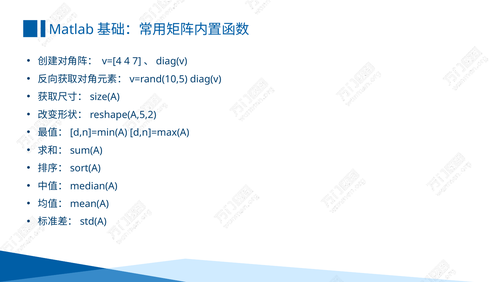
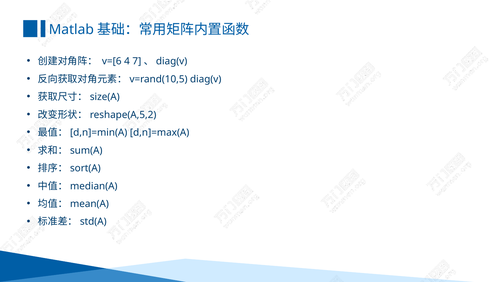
v=[4: v=[4 -> v=[6
